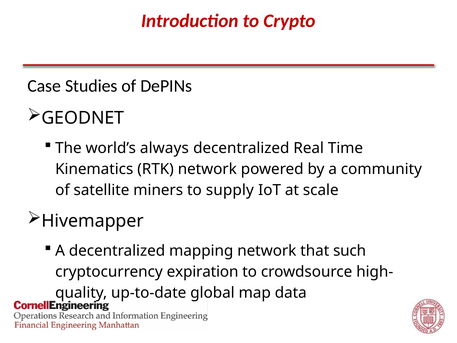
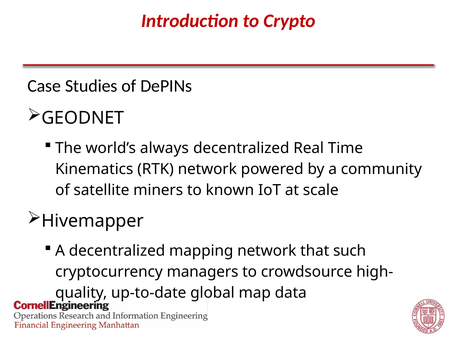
supply: supply -> known
expiration: expiration -> managers
